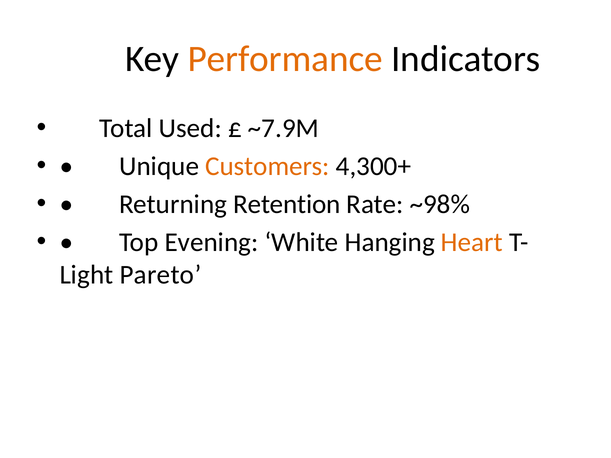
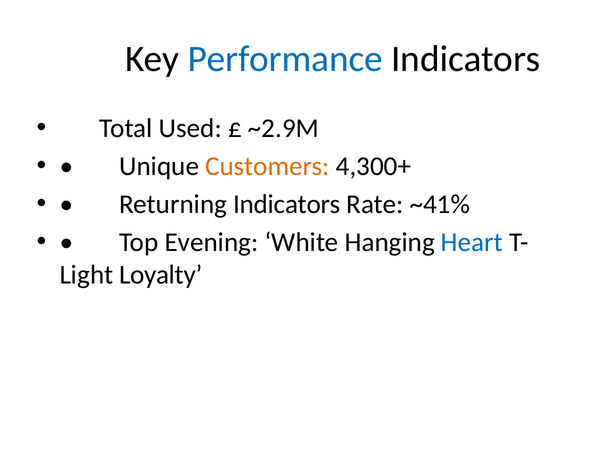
Performance colour: orange -> blue
~7.9M: ~7.9M -> ~2.9M
Retention at (287, 204): Retention -> Indicators
~98%: ~98% -> ~41%
Heart colour: orange -> blue
Pareto: Pareto -> Loyalty
